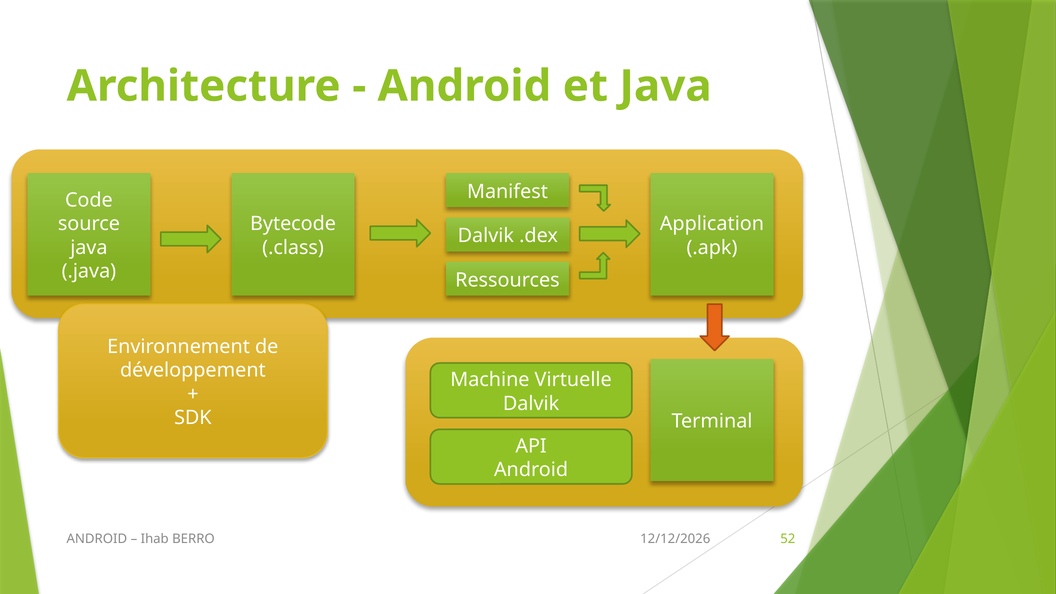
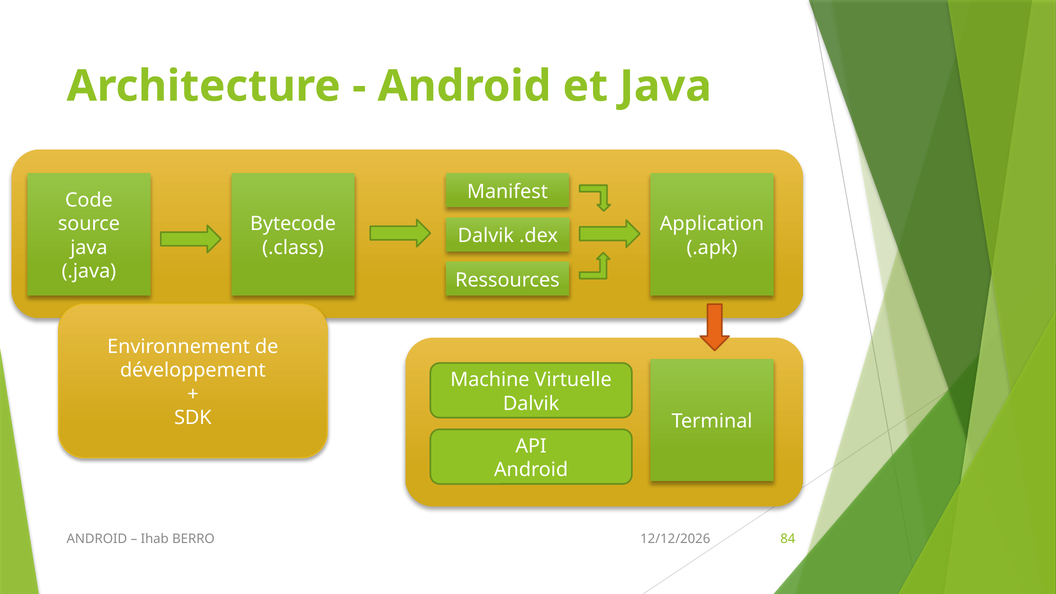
52: 52 -> 84
